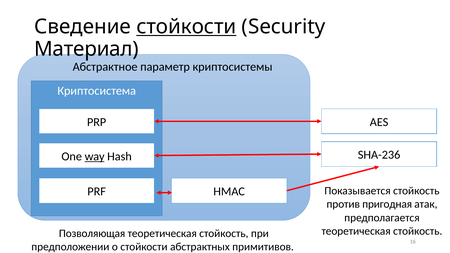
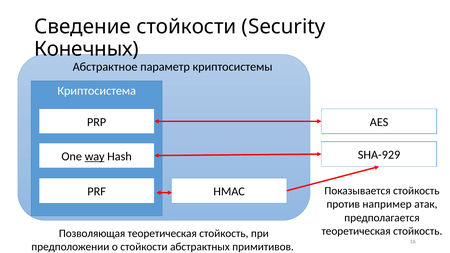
стойкости at (186, 27) underline: present -> none
Материал: Материал -> Конечных
SHA-236: SHA-236 -> SHA-929
пригодная: пригодная -> например
